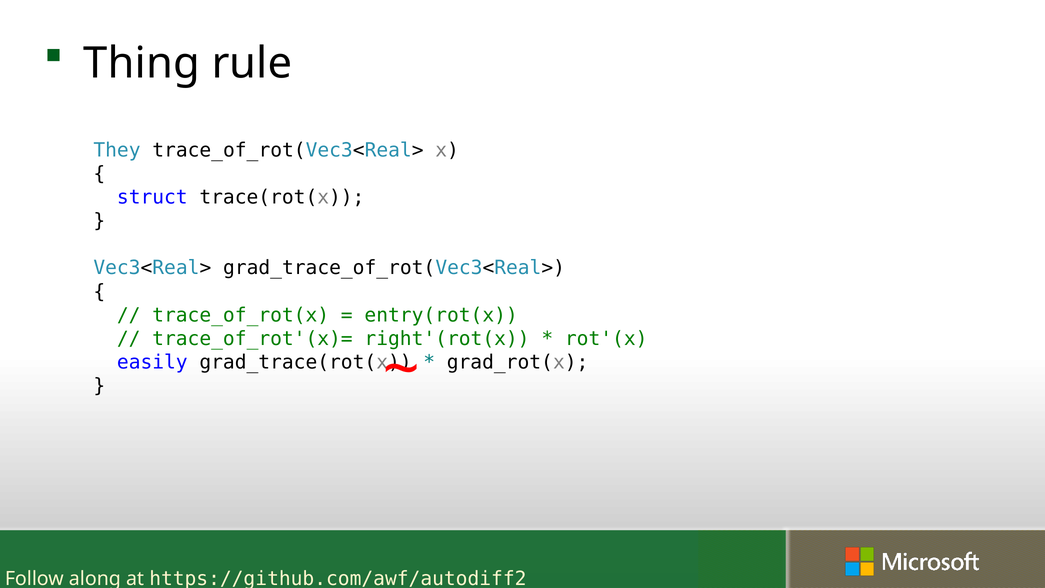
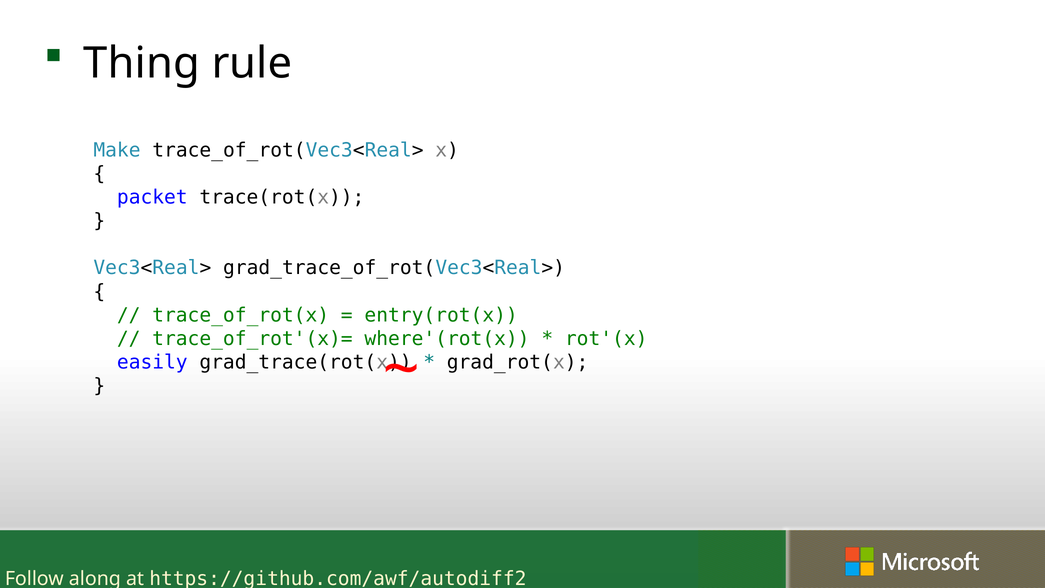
They: They -> Make
struct: struct -> packet
right'(rot(x: right'(rot(x -> where'(rot(x
